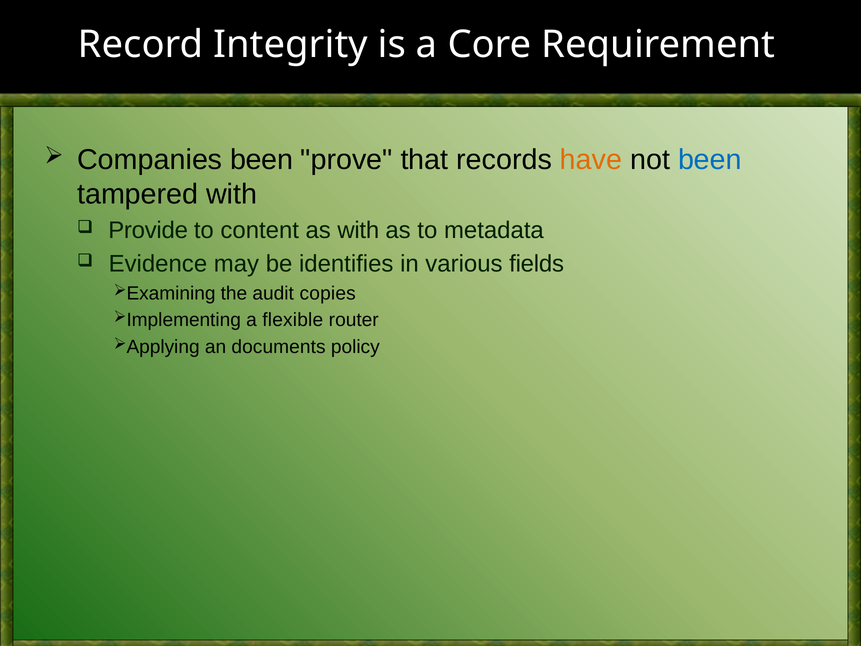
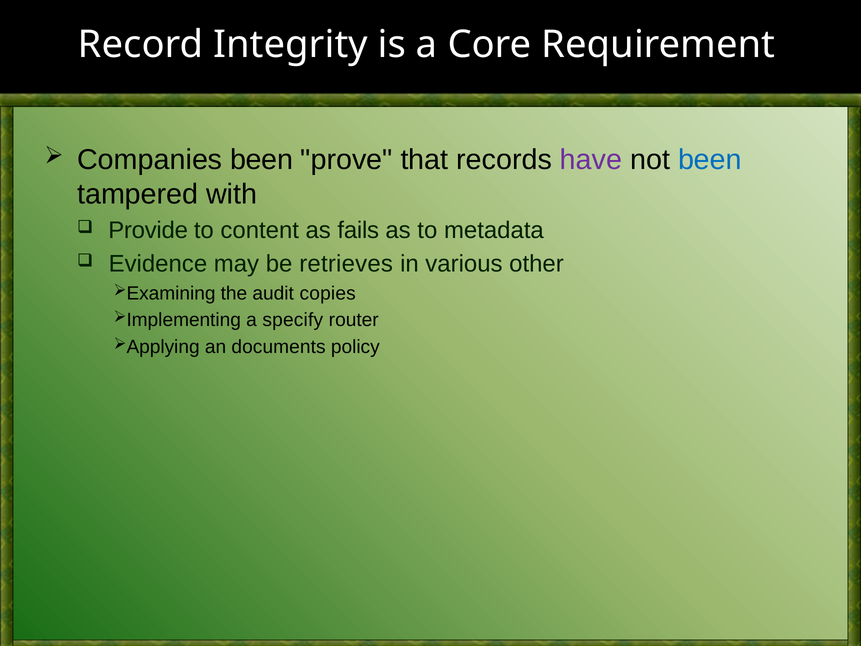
have colour: orange -> purple
as with: with -> fails
identifies: identifies -> retrieves
fields: fields -> other
flexible: flexible -> specify
